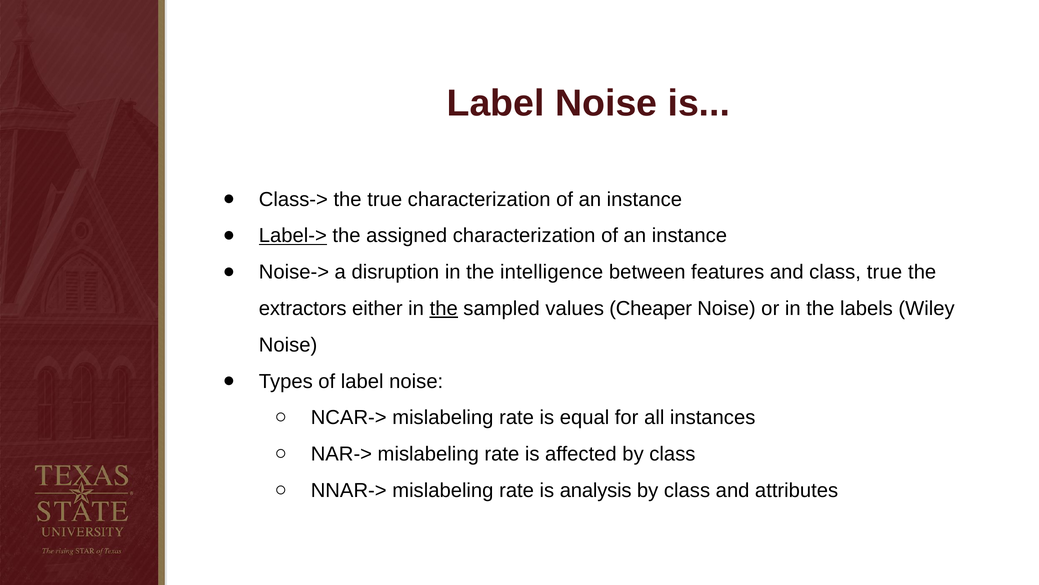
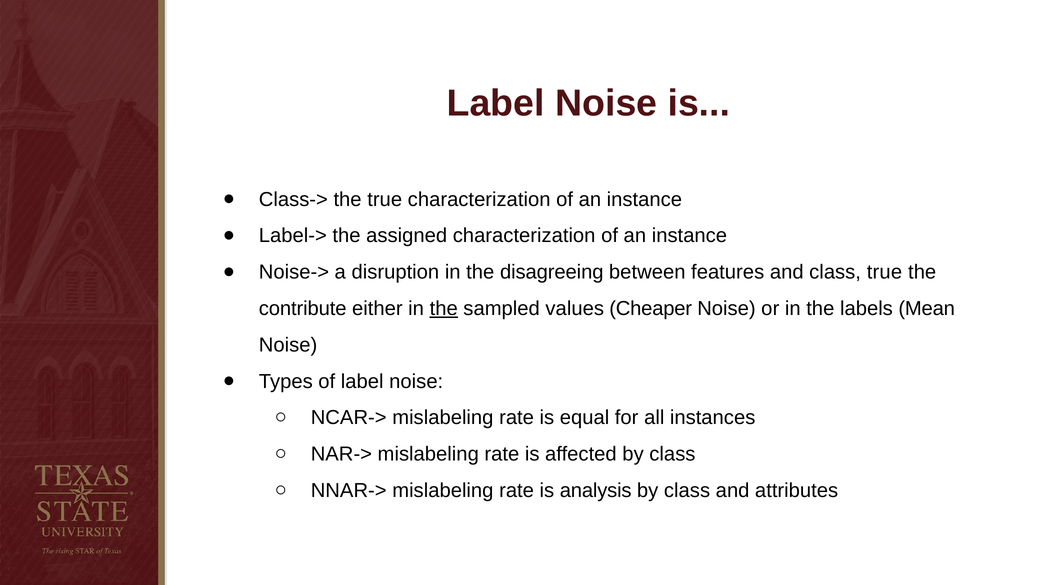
Label-> underline: present -> none
intelligence: intelligence -> disagreeing
extractors: extractors -> contribute
Wiley: Wiley -> Mean
